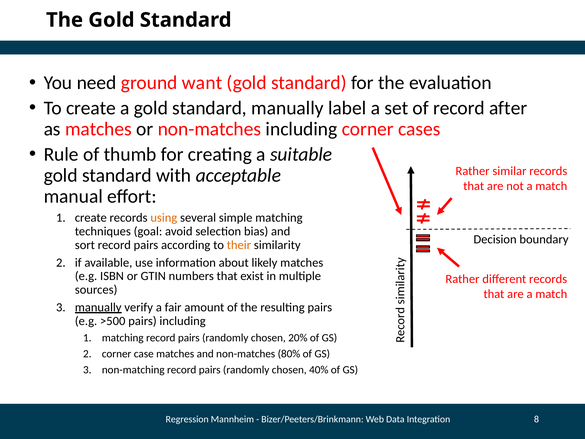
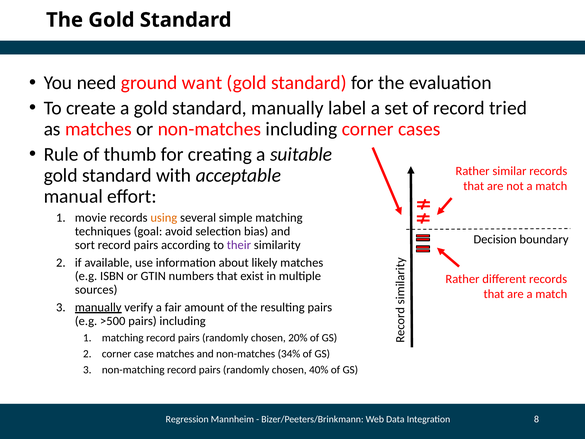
after: after -> tried
create at (91, 218): create -> movie
their colour: orange -> purple
80%: 80% -> 34%
